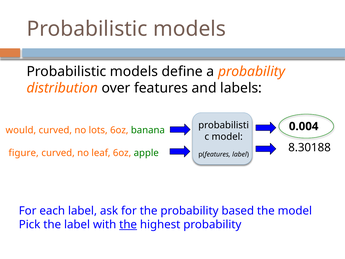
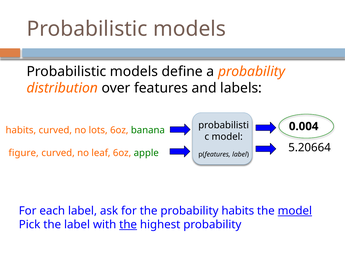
would at (21, 130): would -> habits
8.30188: 8.30188 -> 5.20664
probability based: based -> habits
model at (295, 211) underline: none -> present
